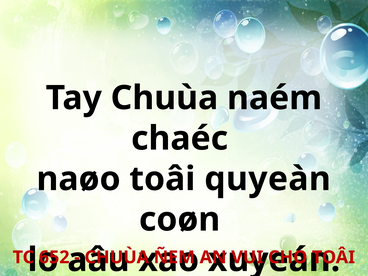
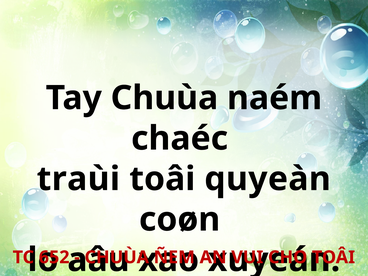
naøo: naøo -> traùi
